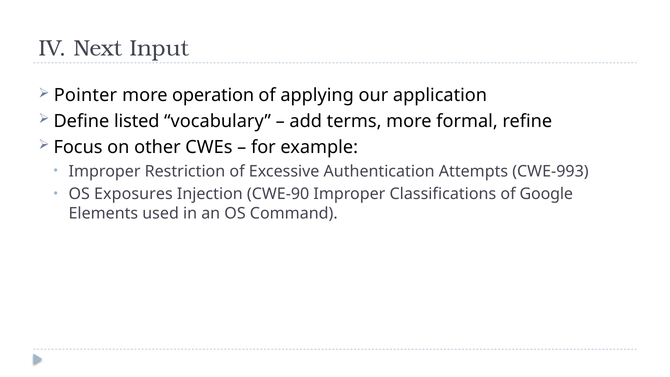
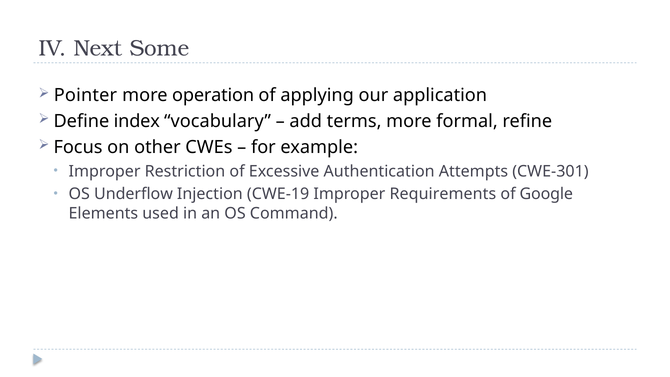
Input: Input -> Some
listed: listed -> index
CWE-993: CWE-993 -> CWE-301
Exposures: Exposures -> Underflow
CWE-90: CWE-90 -> CWE-19
Classifications: Classifications -> Requirements
